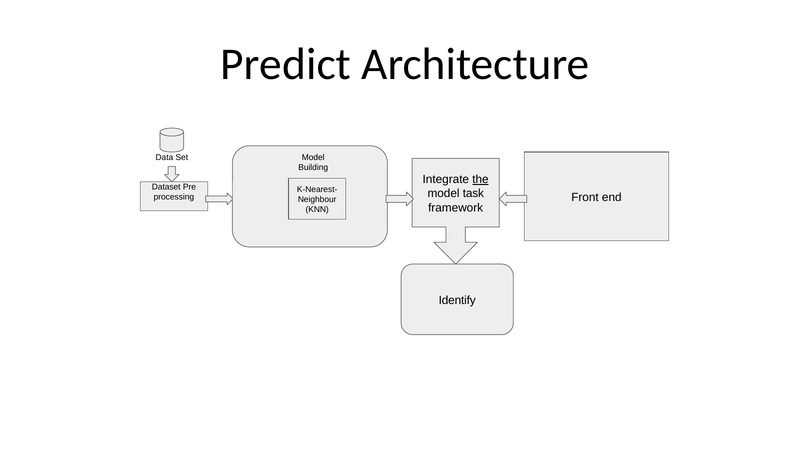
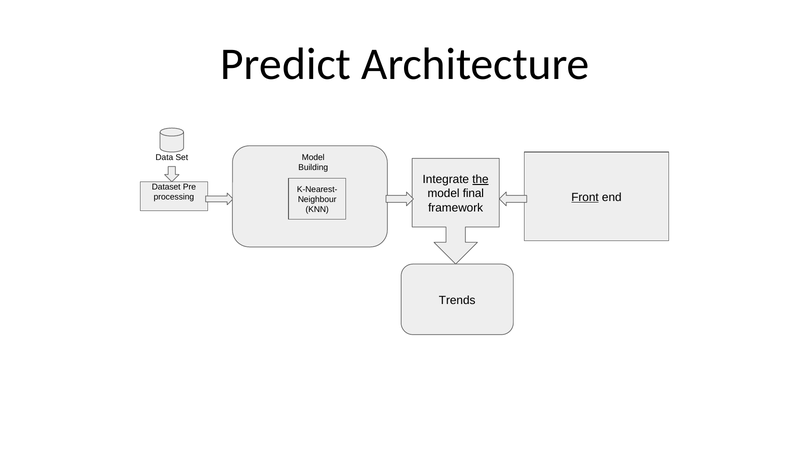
task: task -> final
Front underline: none -> present
Identify: Identify -> Trends
